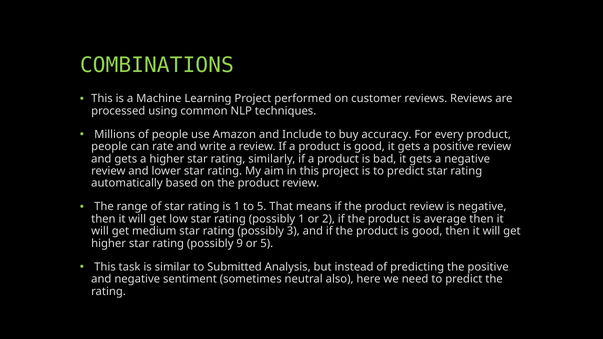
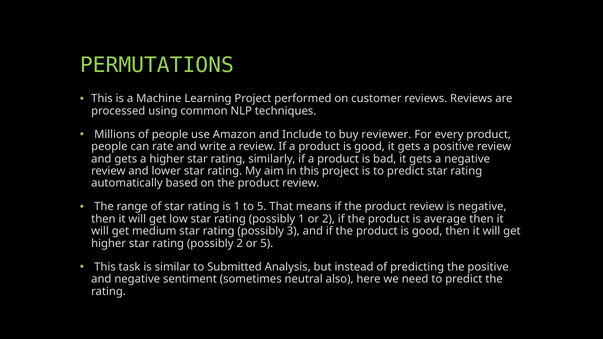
COMBINATIONS: COMBINATIONS -> PERMUTATIONS
accuracy: accuracy -> reviewer
possibly 9: 9 -> 2
